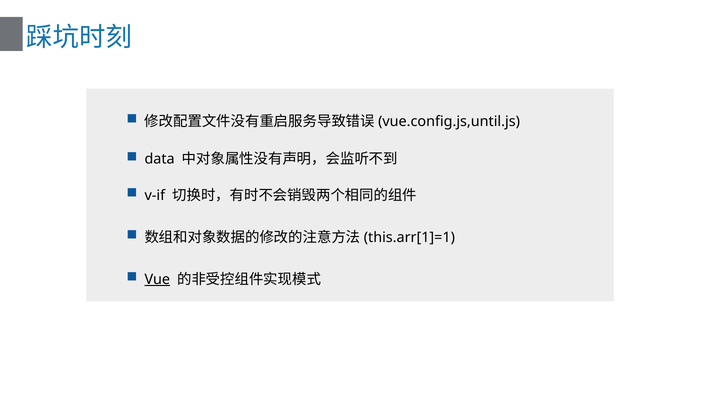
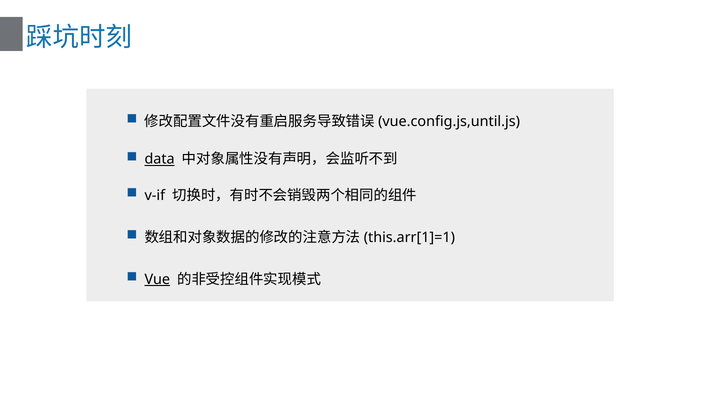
data underline: none -> present
